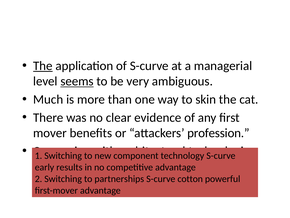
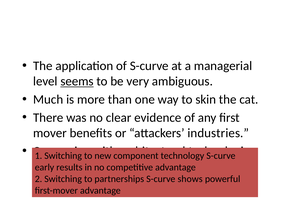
The at (43, 66) underline: present -> none
profession: profession -> industries
cotton: cotton -> shows
